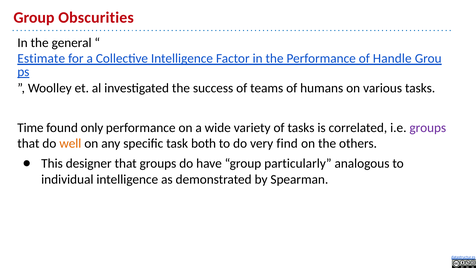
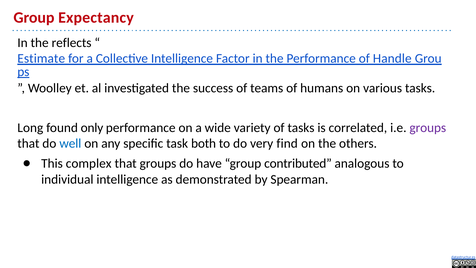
Obscurities: Obscurities -> Expectancy
general: general -> reflects
Time: Time -> Long
well colour: orange -> blue
designer: designer -> complex
particularly: particularly -> contributed
